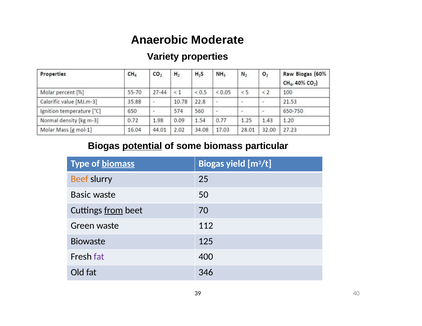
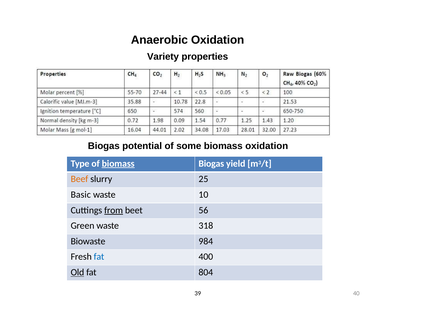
Anaerobic Moderate: Moderate -> Oxidation
potential underline: present -> none
biomass particular: particular -> oxidation
50: 50 -> 10
70: 70 -> 56
112: 112 -> 318
125: 125 -> 984
fat at (99, 257) colour: purple -> blue
Old underline: none -> present
346: 346 -> 804
